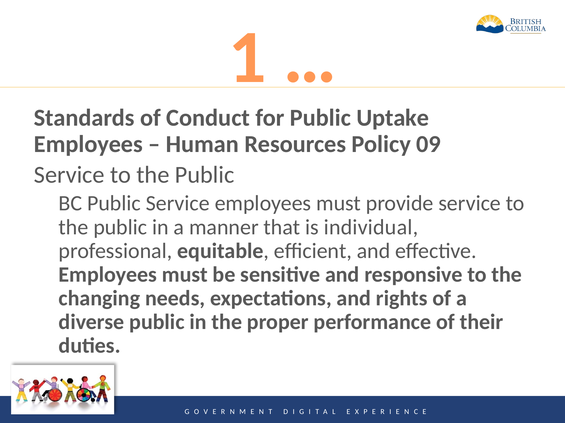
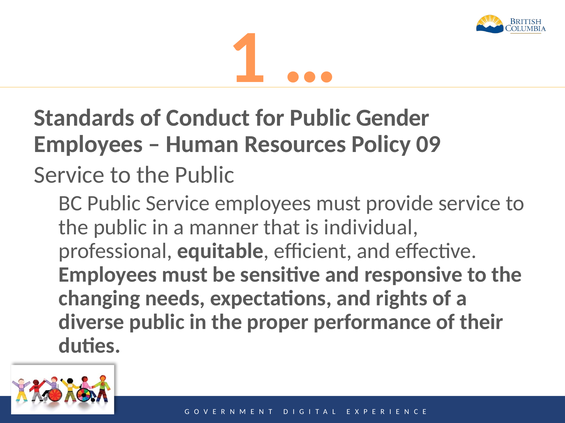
Uptake: Uptake -> Gender
